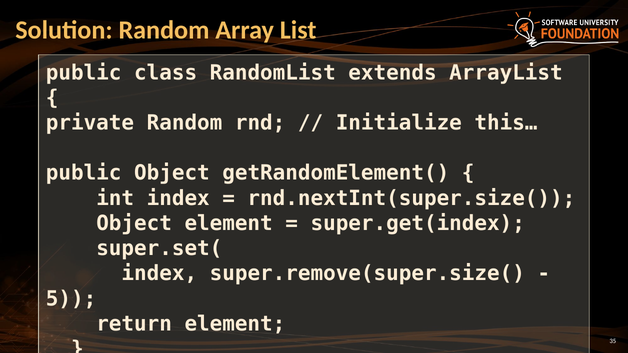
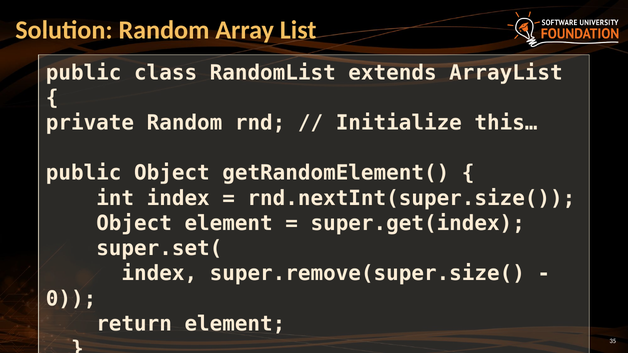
5: 5 -> 0
